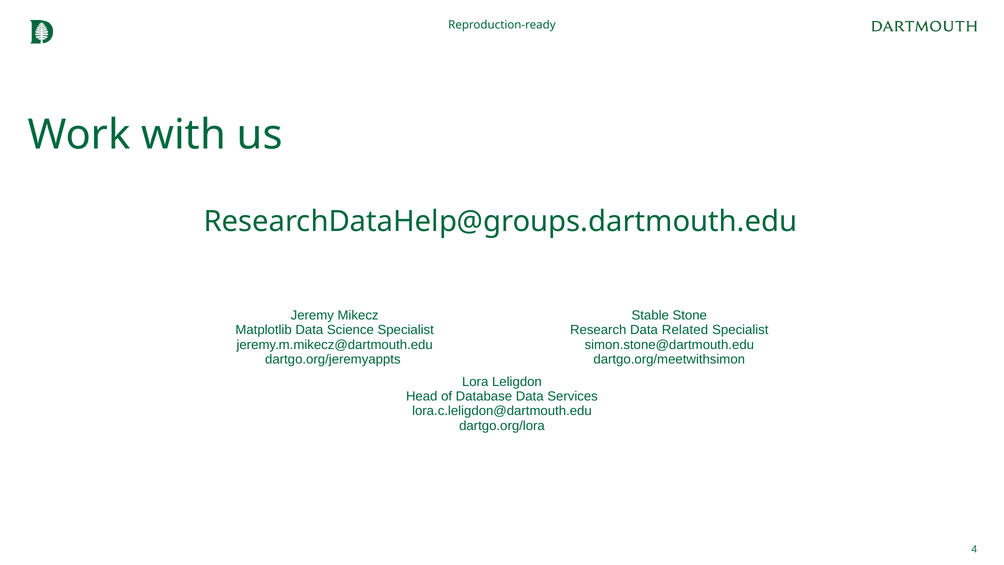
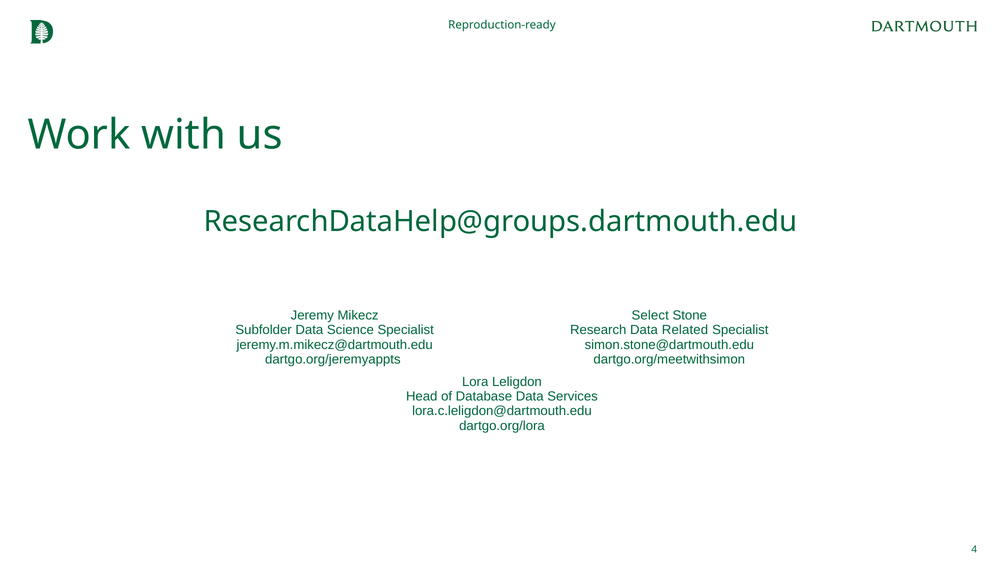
Stable: Stable -> Select
Matplotlib: Matplotlib -> Subfolder
